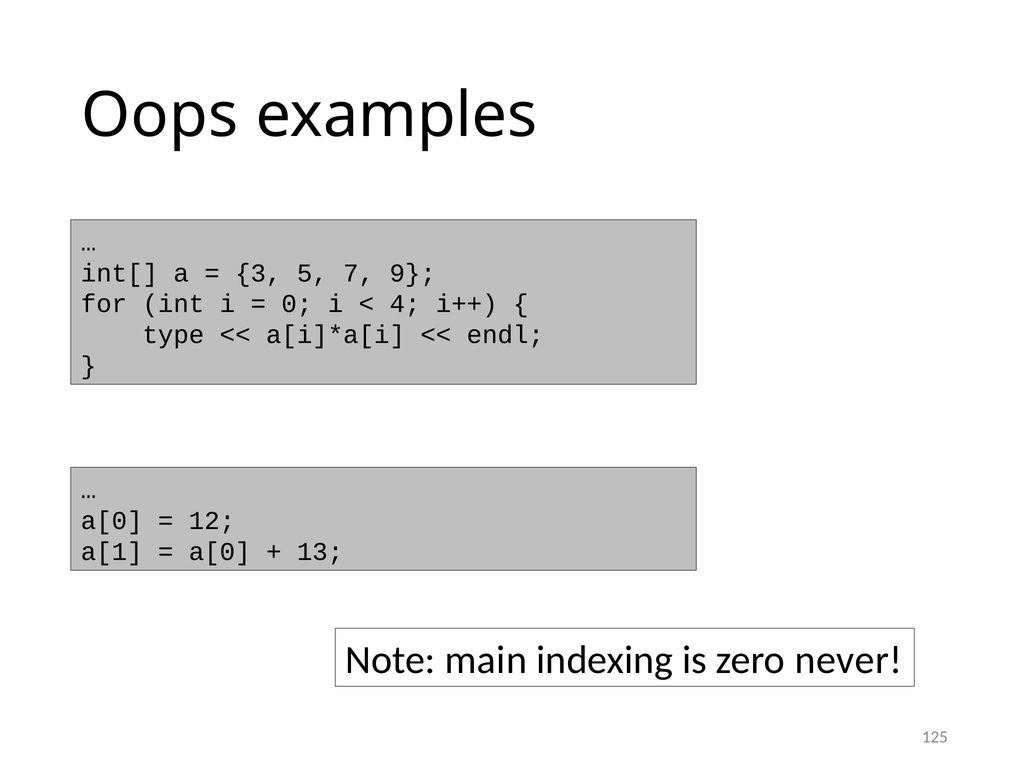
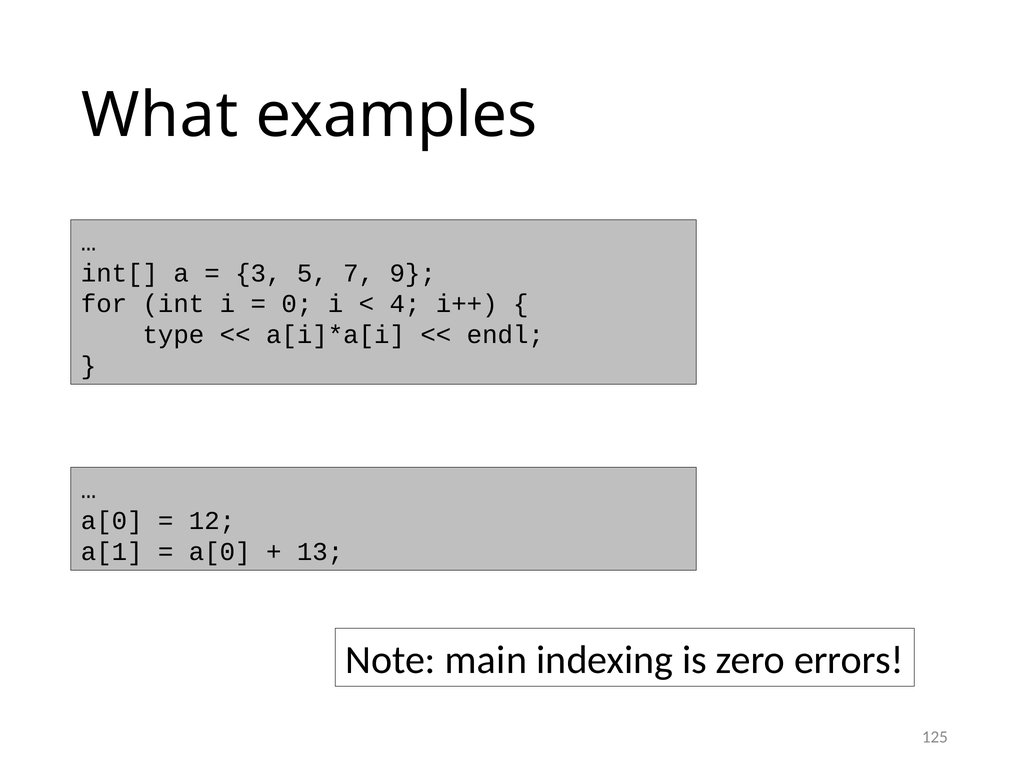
Oops: Oops -> What
never: never -> errors
